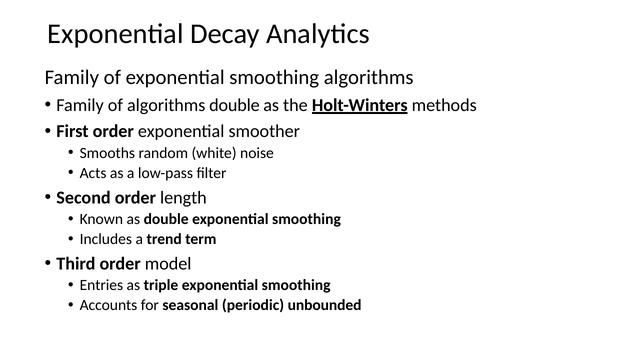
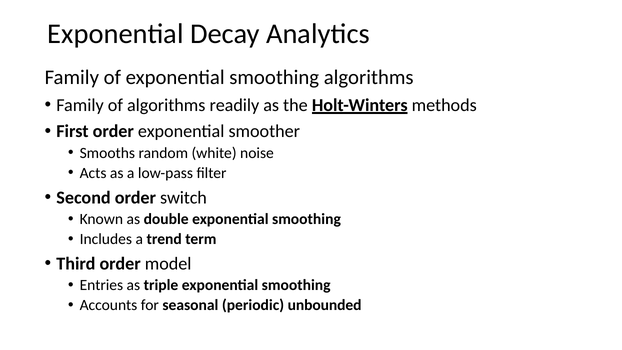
algorithms double: double -> readily
length: length -> switch
